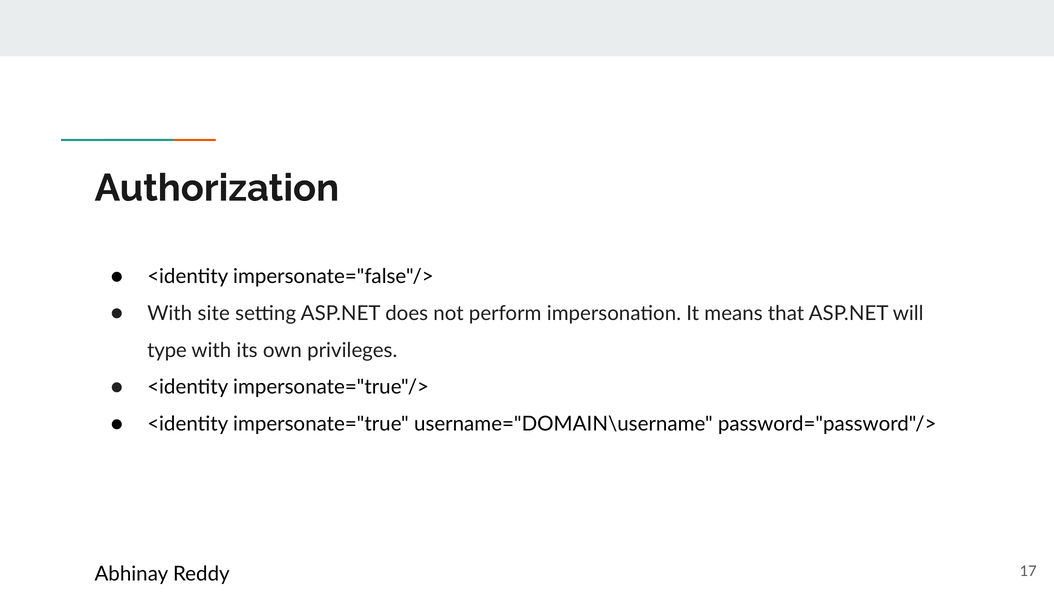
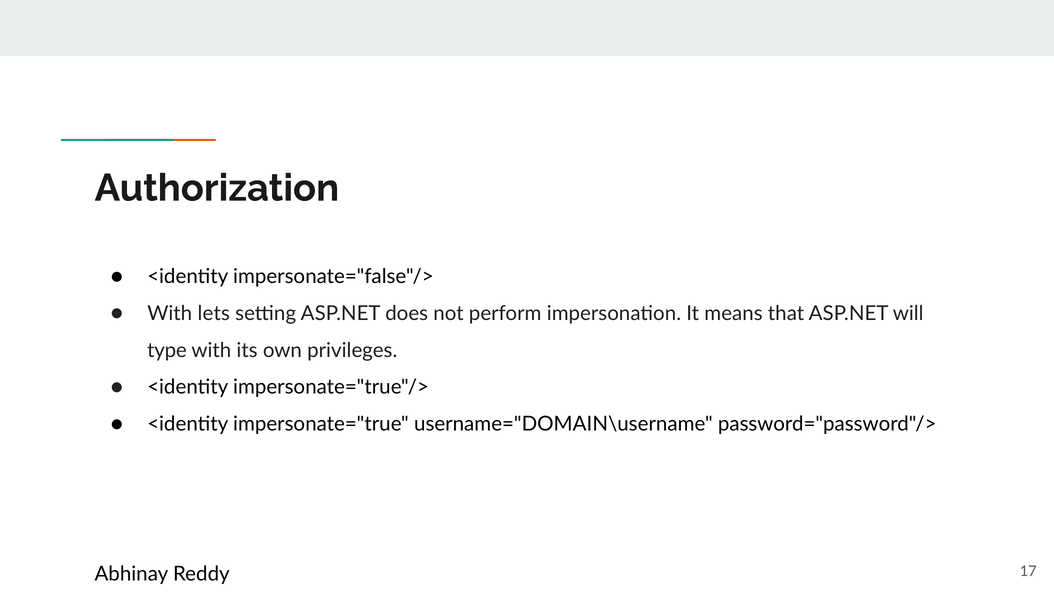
site: site -> lets
